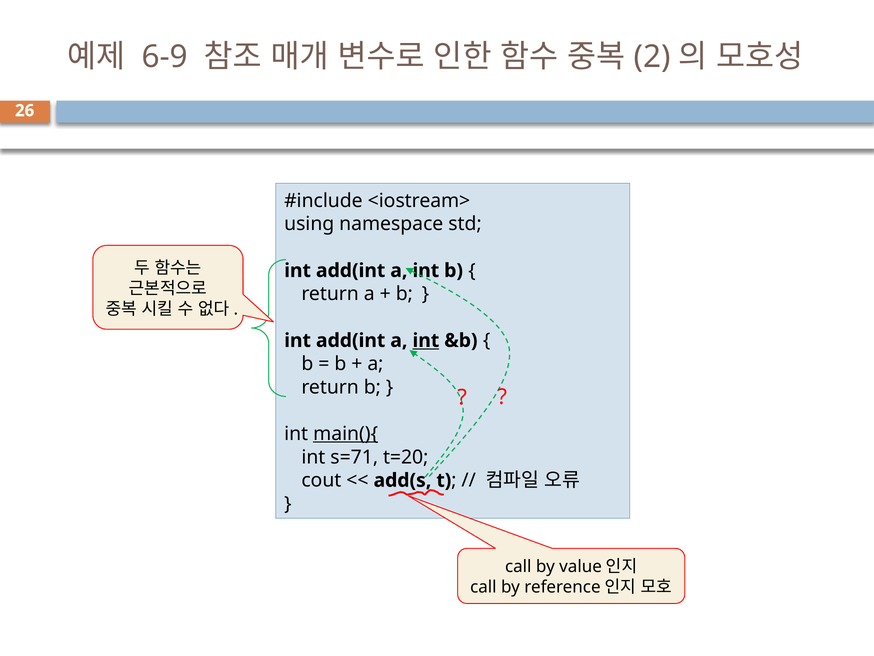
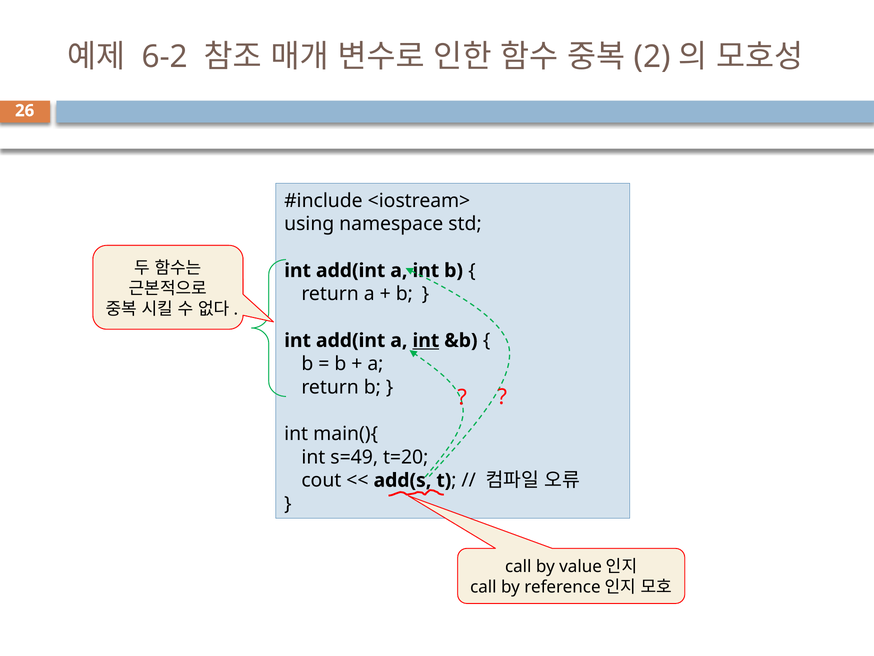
6-9: 6-9 -> 6-2
main(){ underline: present -> none
s=71: s=71 -> s=49
